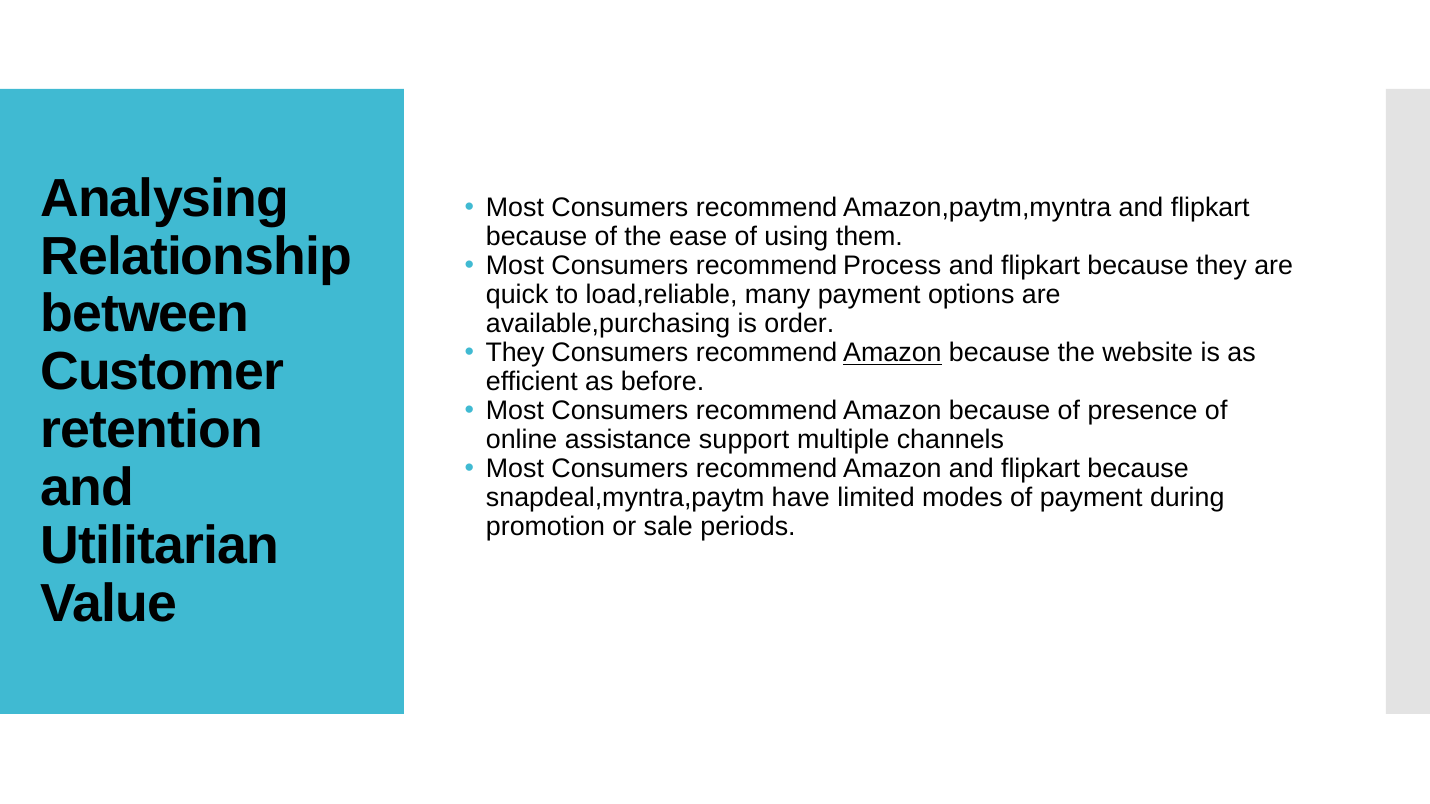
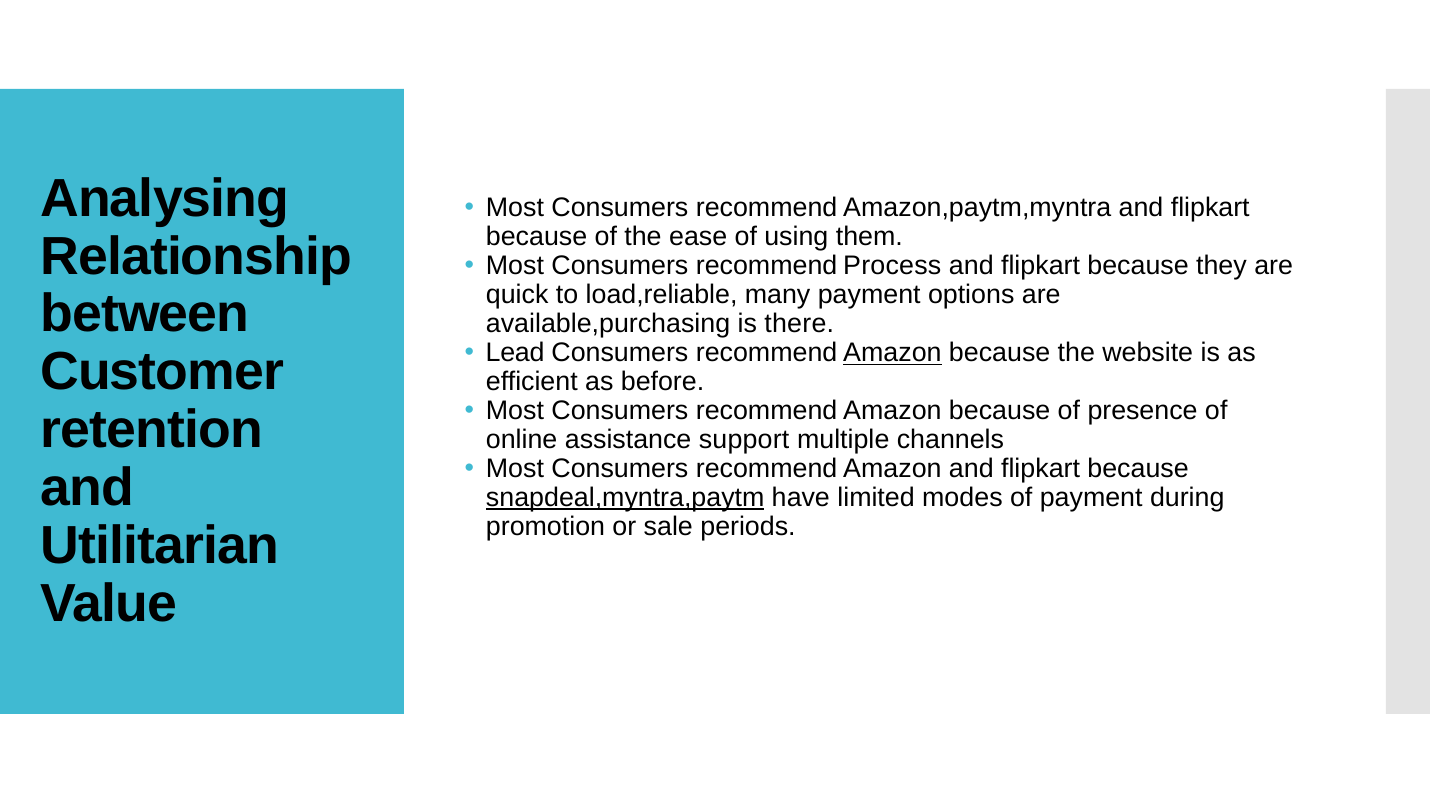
order: order -> there
They at (515, 353): They -> Lead
snapdeal,myntra,paytm underline: none -> present
